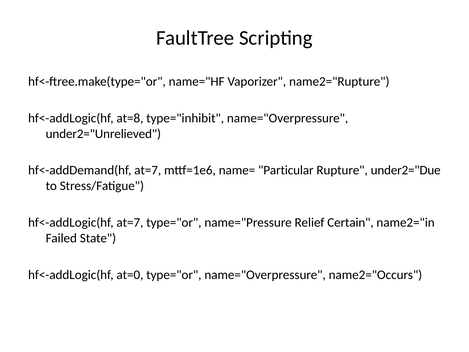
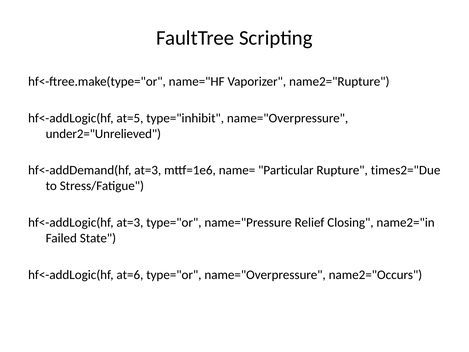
at=8: at=8 -> at=5
hf<-addDemand(hf at=7: at=7 -> at=3
under2="Due: under2="Due -> times2="Due
hf<-addLogic(hf at=7: at=7 -> at=3
Certain: Certain -> Closing
at=0: at=0 -> at=6
